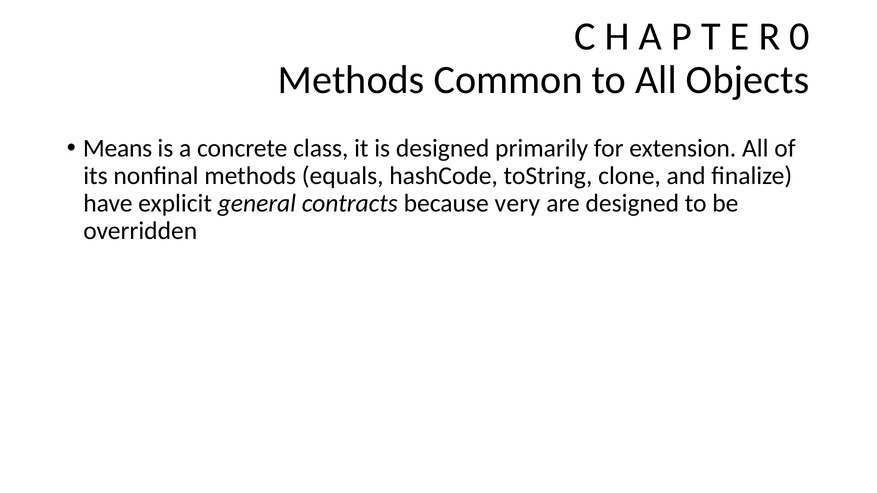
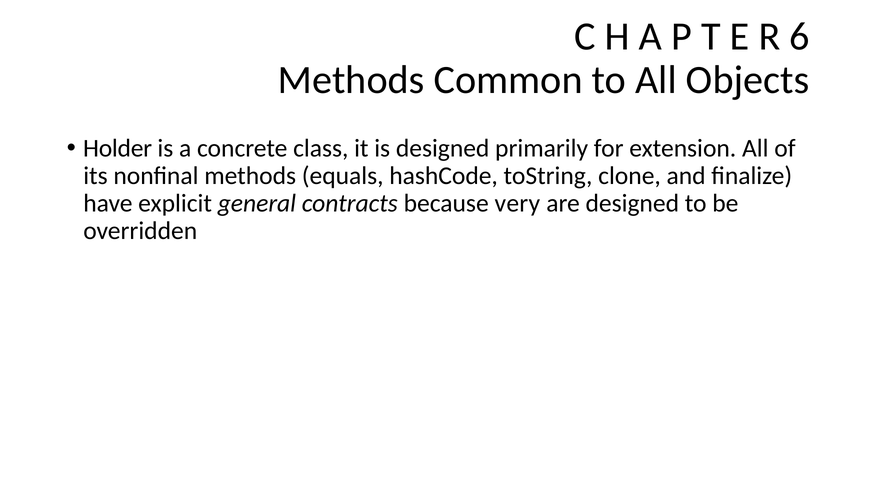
0: 0 -> 6
Means: Means -> Holder
